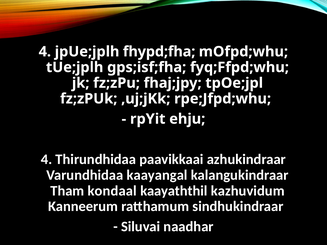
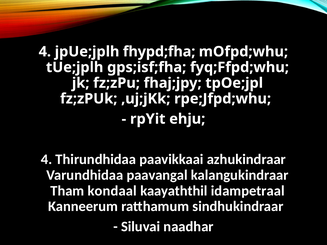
kaayangal: kaayangal -> paavangal
kazhuvidum: kazhuvidum -> idampetraal
